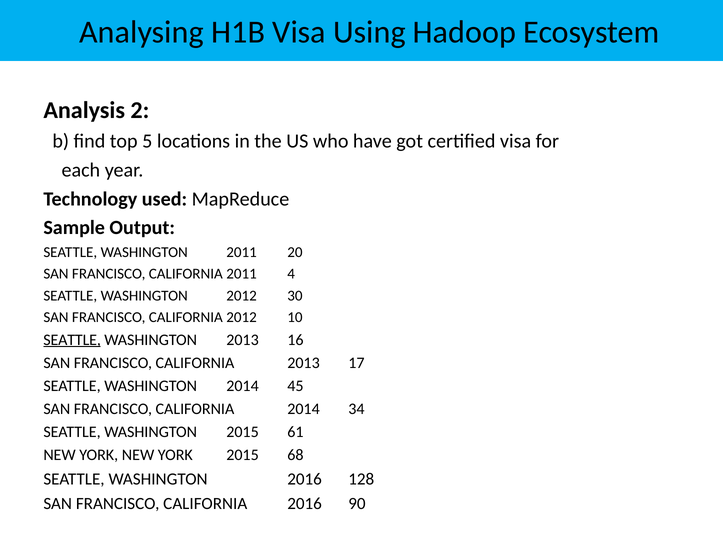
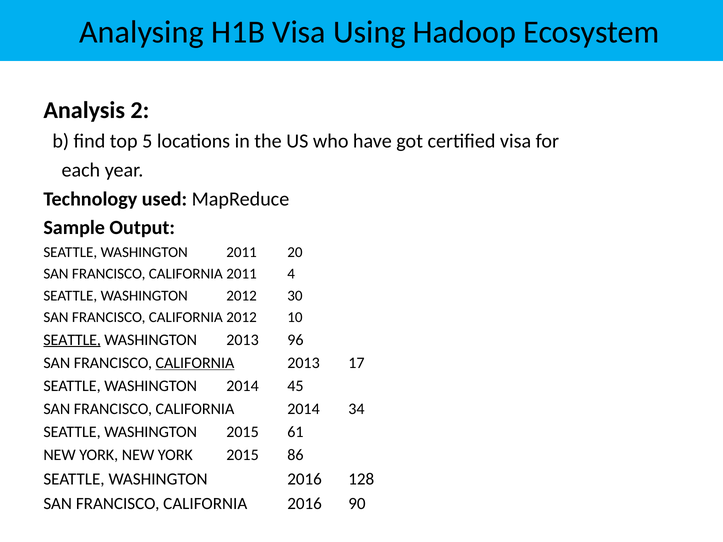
16: 16 -> 96
CALIFORNIA at (195, 363) underline: none -> present
68: 68 -> 86
